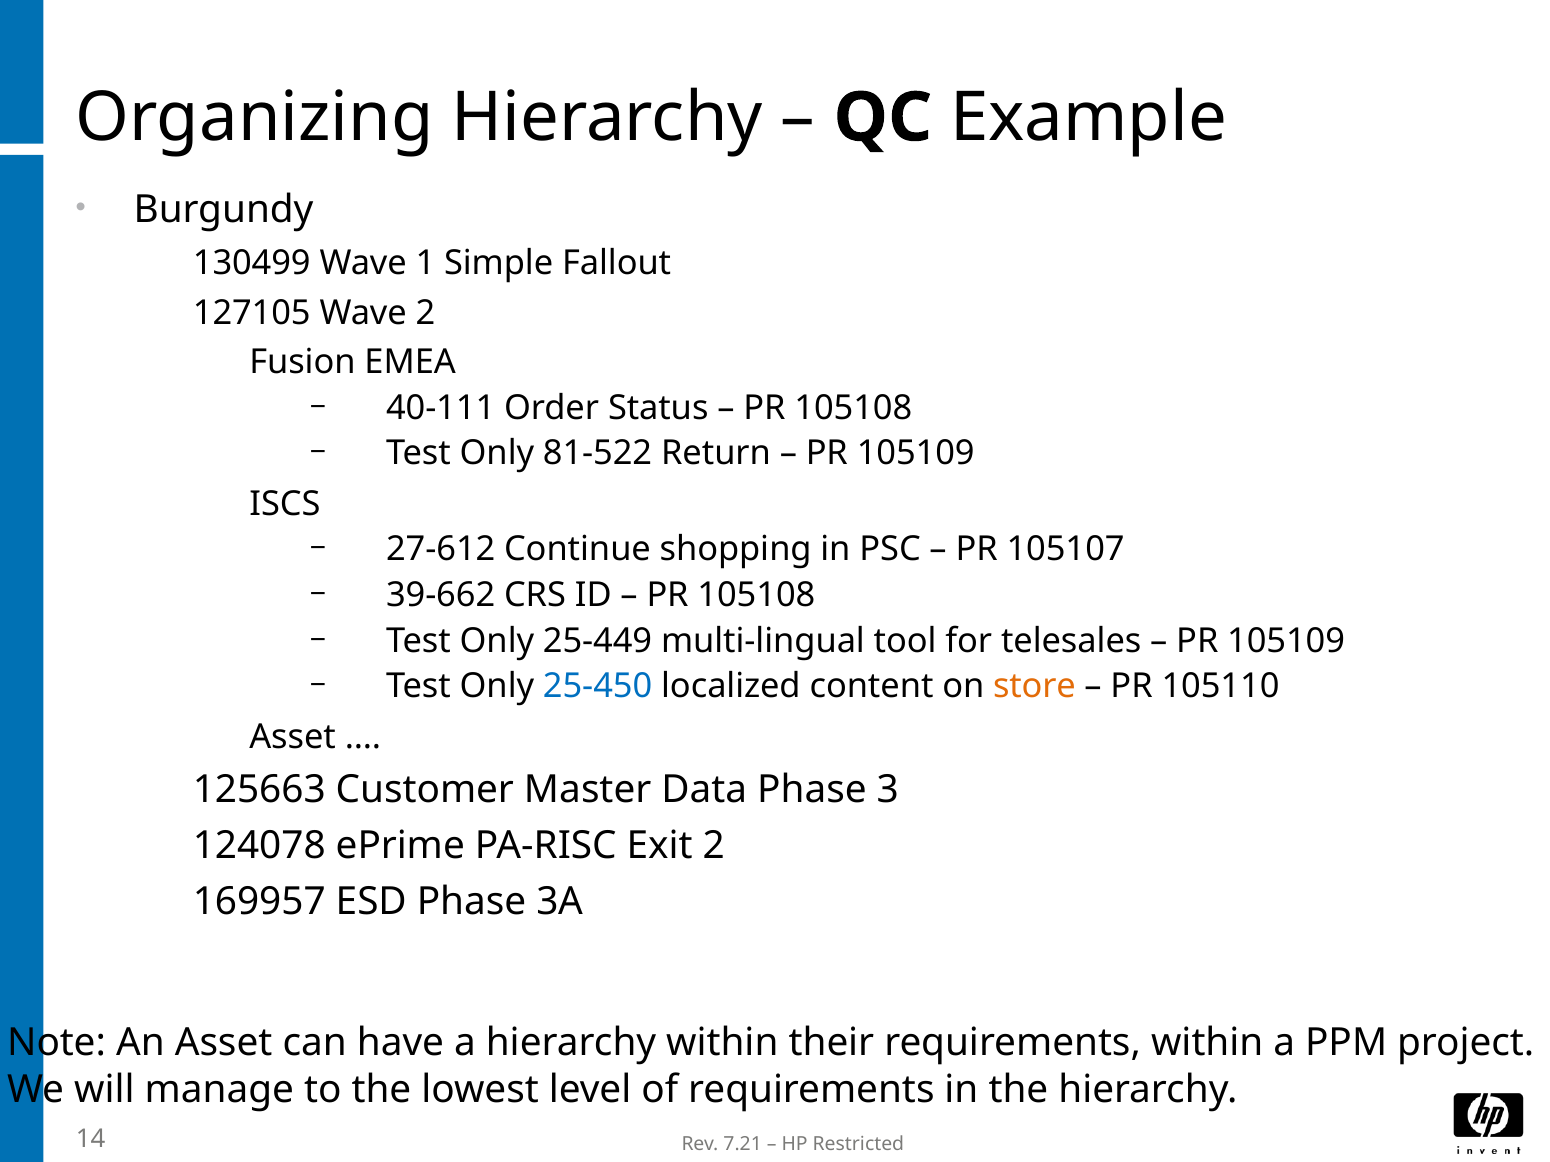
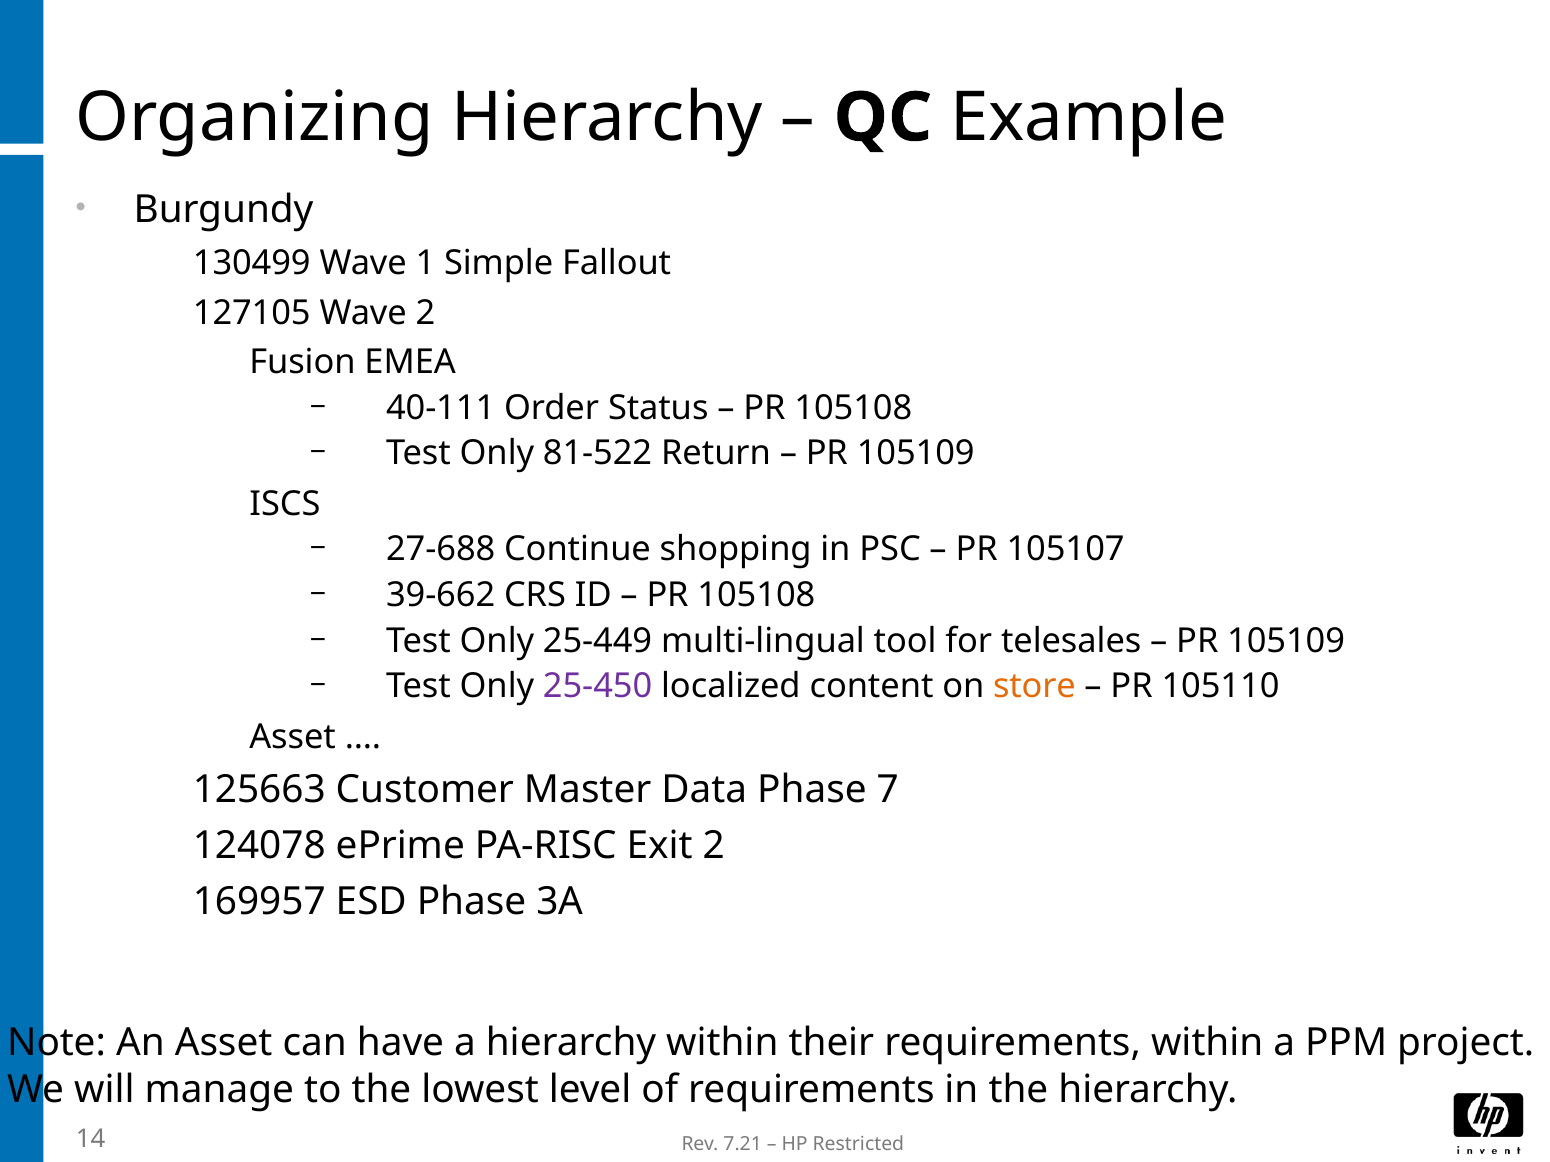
27-612: 27-612 -> 27-688
25-450 colour: blue -> purple
3: 3 -> 7
